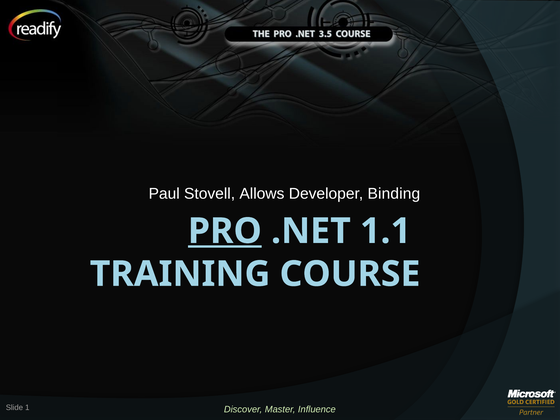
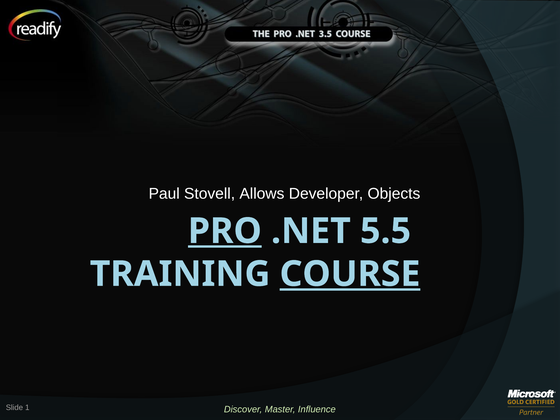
Binding: Binding -> Objects
1.1: 1.1 -> 5.5
COURSE underline: none -> present
